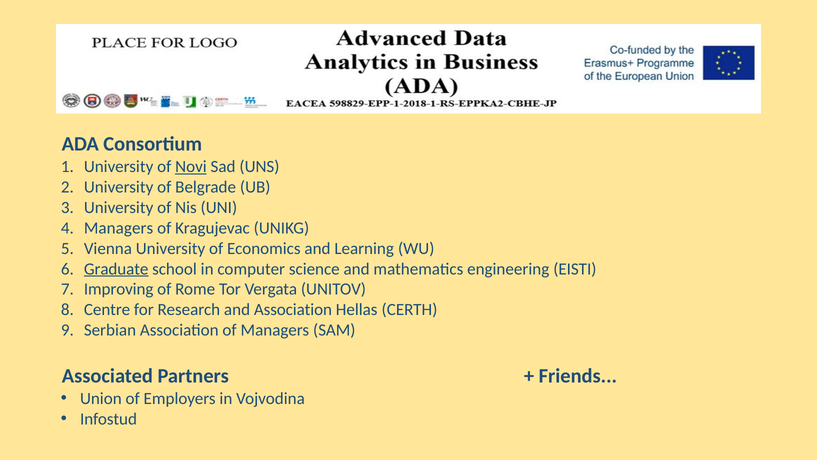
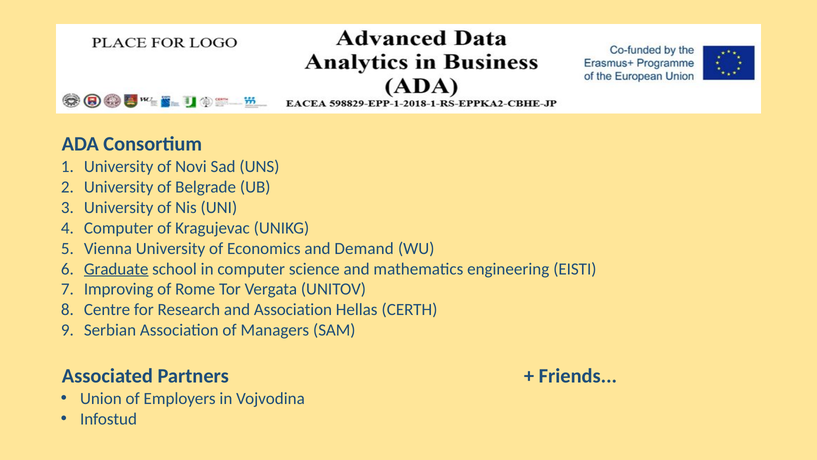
Novi underline: present -> none
Managers at (119, 228): Managers -> Computer
Learning: Learning -> Demand
